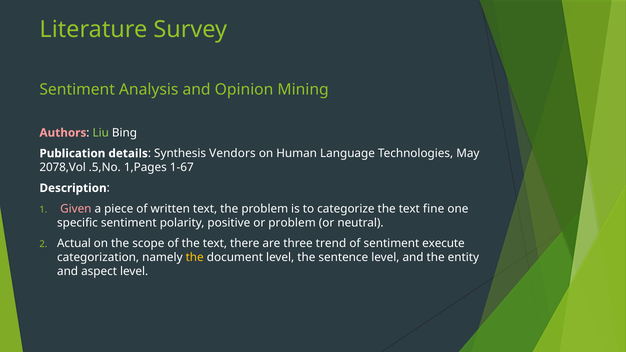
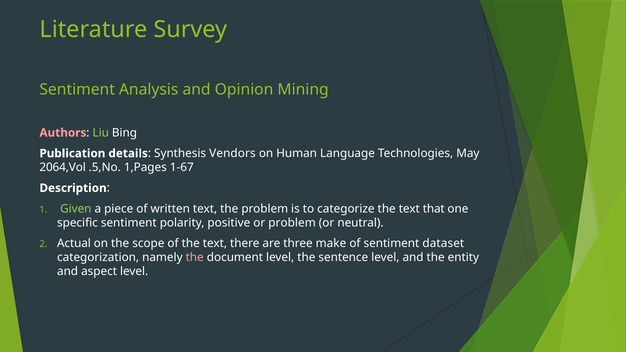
2078,Vol: 2078,Vol -> 2064,Vol
Given colour: pink -> light green
fine: fine -> that
trend: trend -> make
execute: execute -> dataset
the at (195, 258) colour: yellow -> pink
